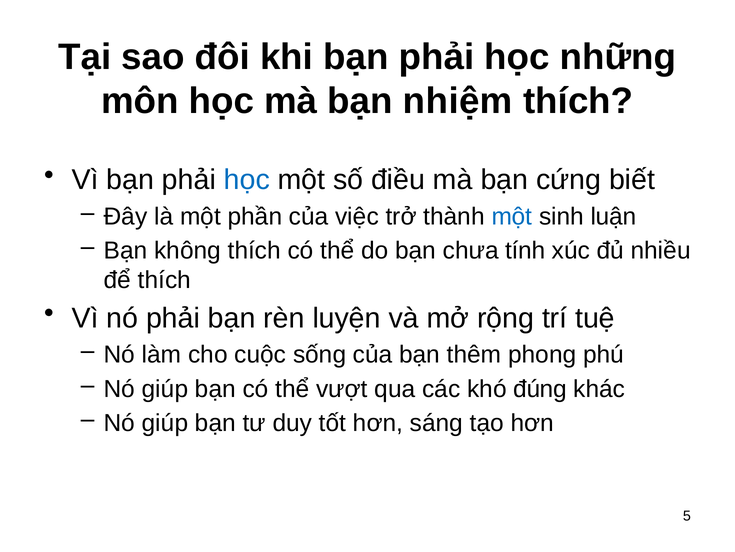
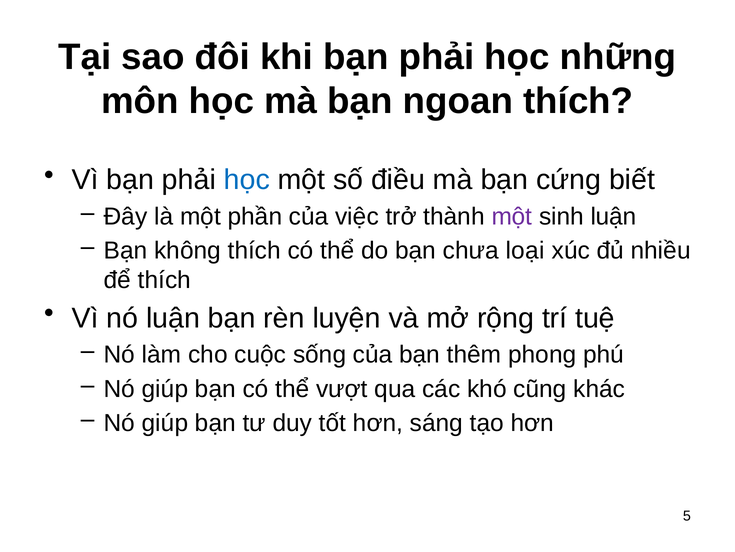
nhiệm: nhiệm -> ngoan
một at (512, 216) colour: blue -> purple
tính: tính -> loại
nó phải: phải -> luận
đúng: đúng -> cũng
